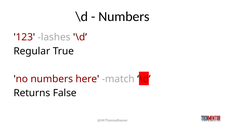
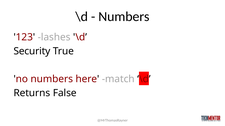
Regular: Regular -> Security
